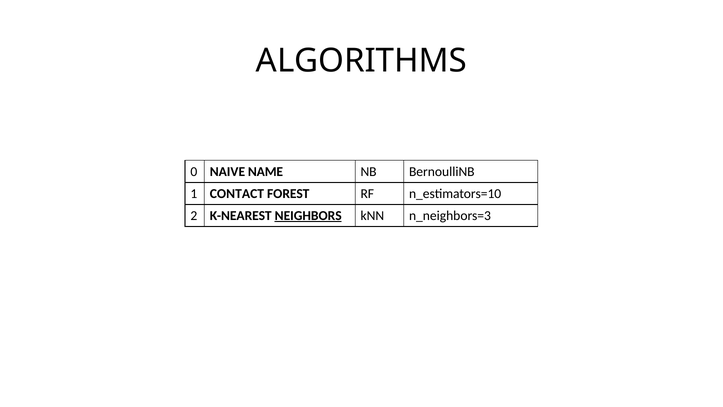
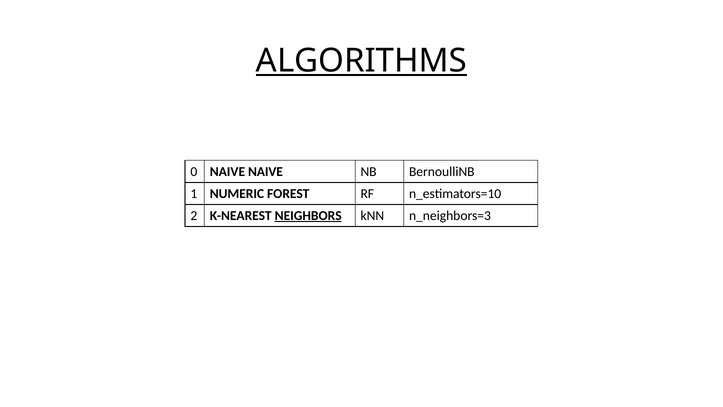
ALGORITHMS underline: none -> present
NAIVE NAME: NAME -> NAIVE
CONTACT: CONTACT -> NUMERIC
